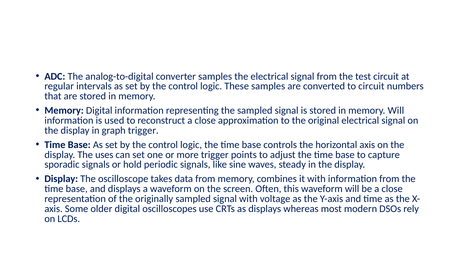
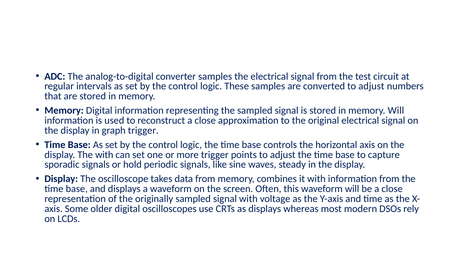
converted to circuit: circuit -> adjust
The uses: uses -> with
